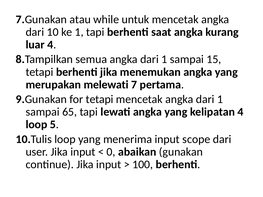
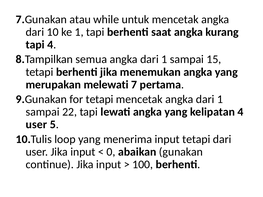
luar at (35, 45): luar -> tapi
65: 65 -> 22
loop at (36, 125): loop -> user
input scope: scope -> tetapi
